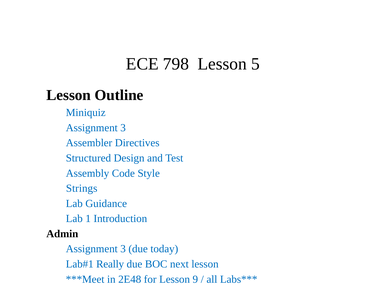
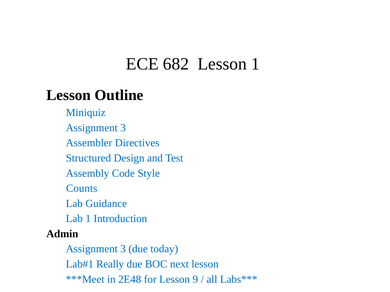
798: 798 -> 682
Lesson 5: 5 -> 1
Strings: Strings -> Counts
